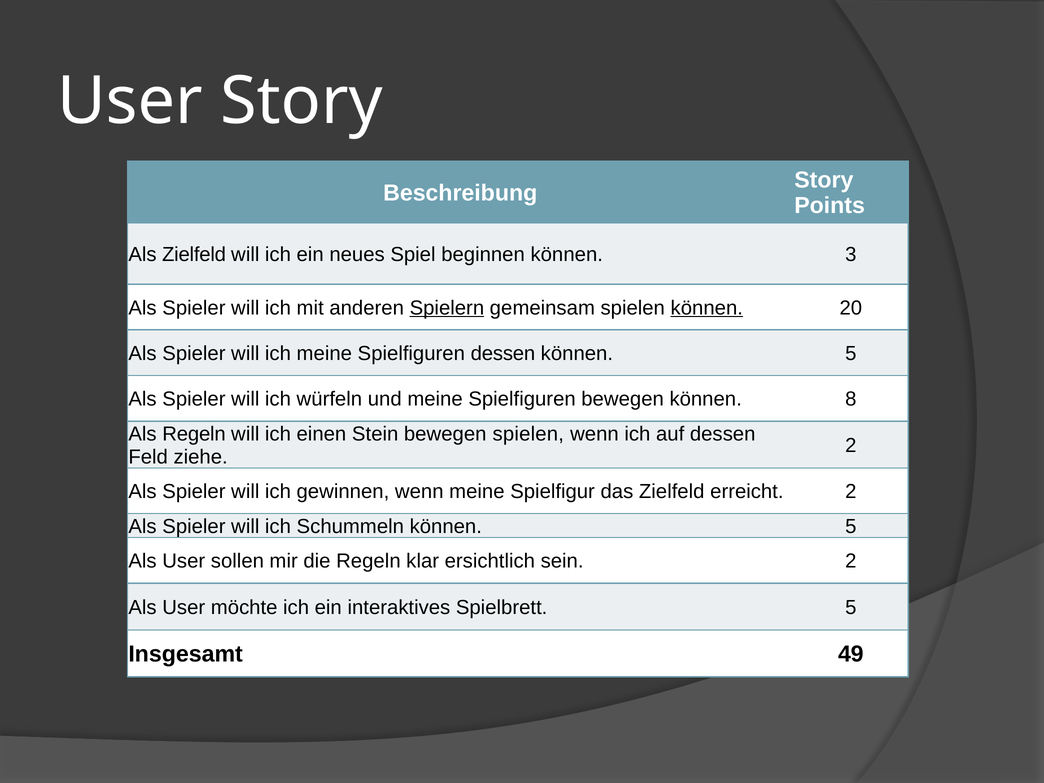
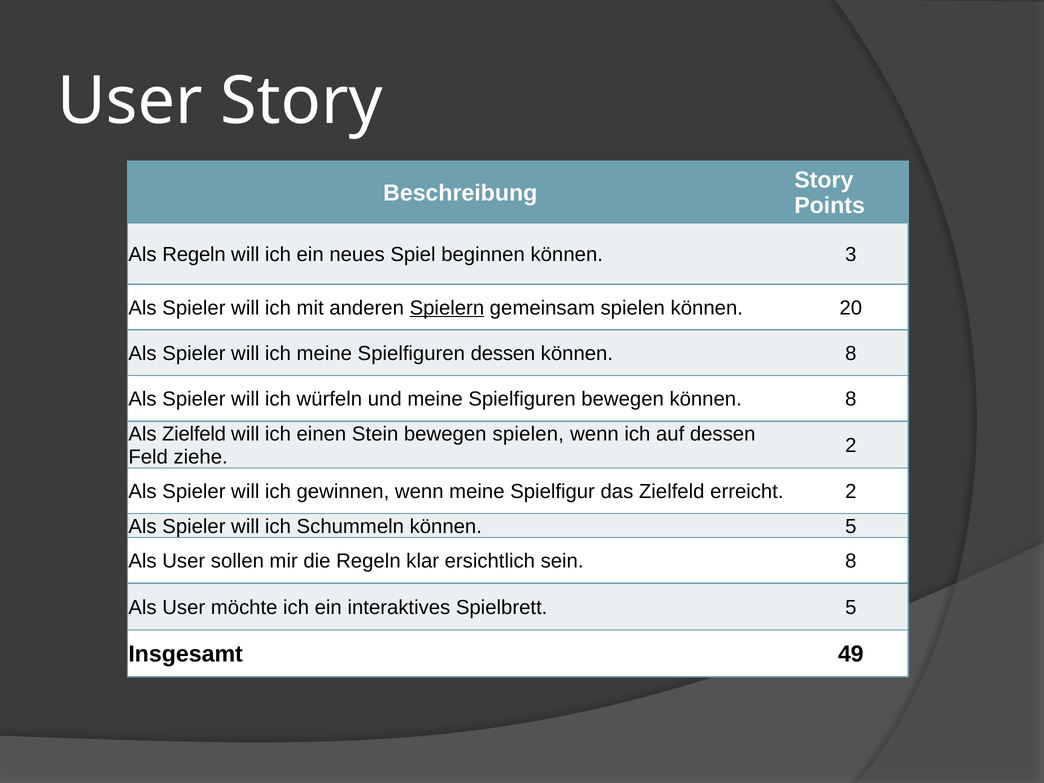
Als Zielfeld: Zielfeld -> Regeln
können at (707, 308) underline: present -> none
5 at (851, 354): 5 -> 8
Als Regeln: Regeln -> Zielfeld
sein 2: 2 -> 8
